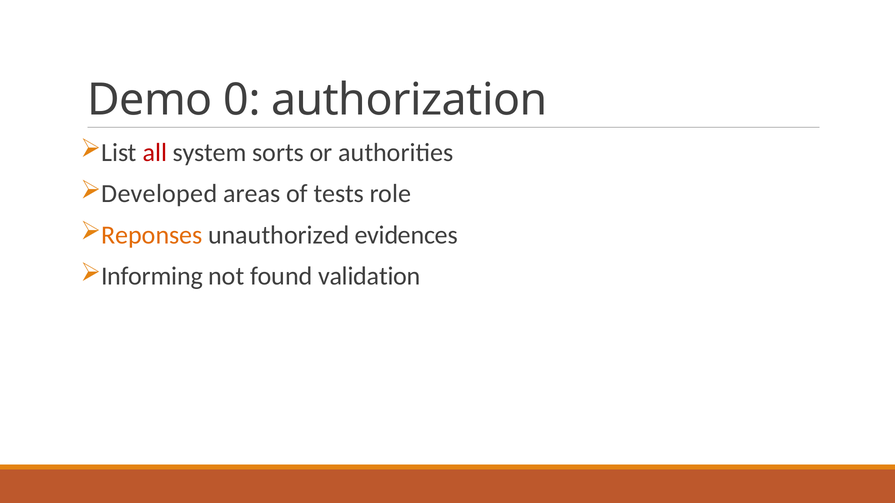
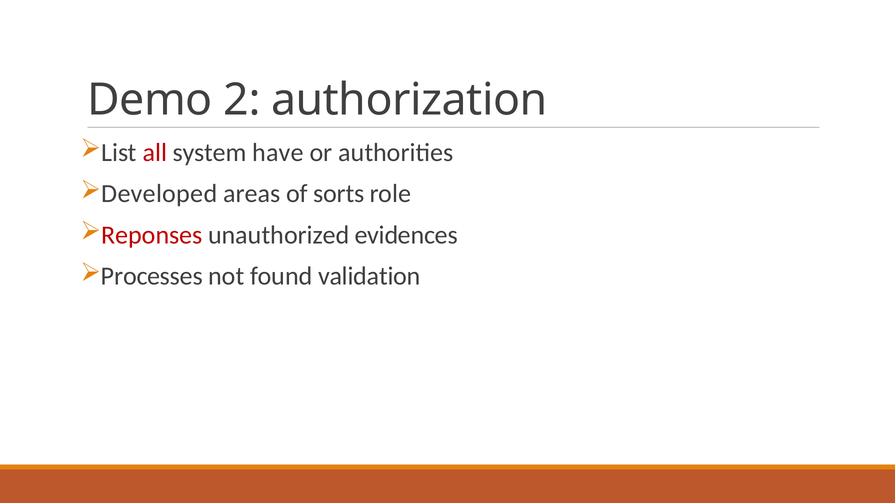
0: 0 -> 2
sorts: sorts -> have
tests: tests -> sorts
Reponses colour: orange -> red
Informing: Informing -> Processes
